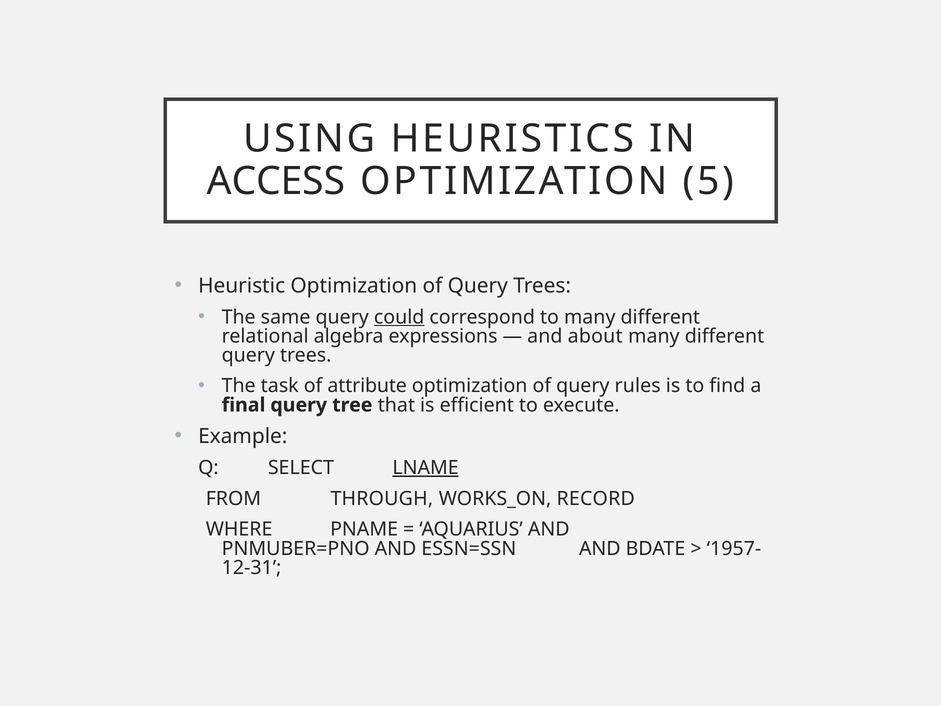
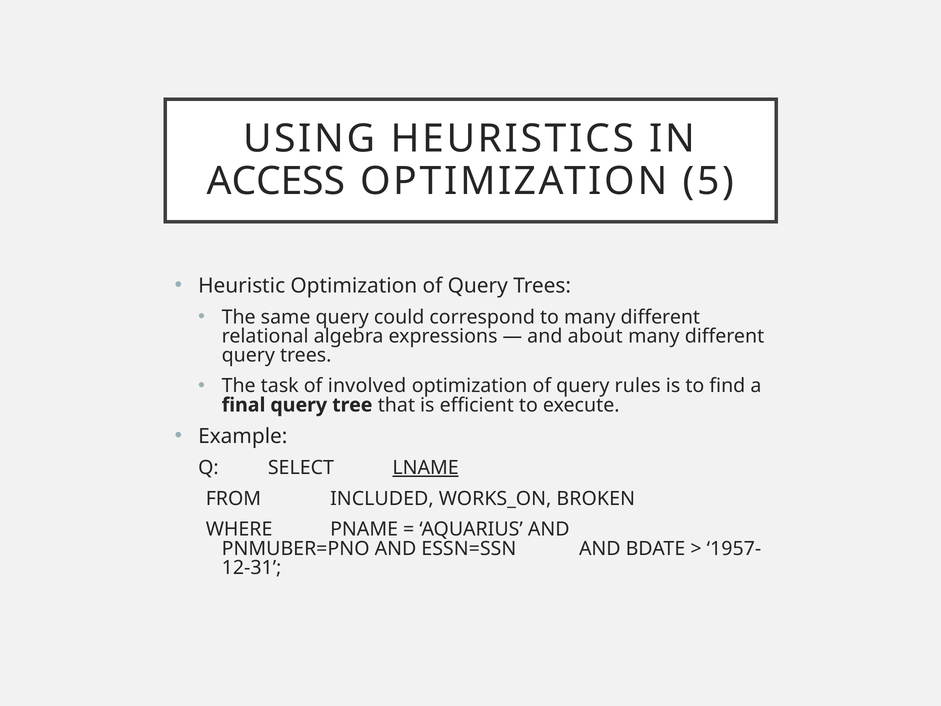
could underline: present -> none
attribute: attribute -> involved
THROUGH: THROUGH -> INCLUDED
RECORD: RECORD -> BROKEN
